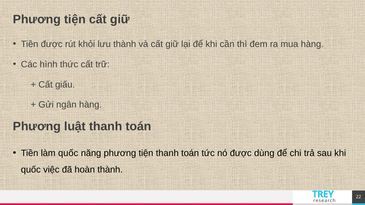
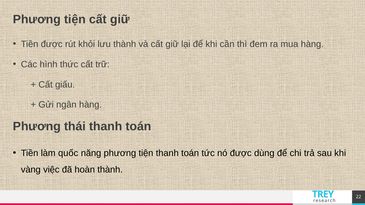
luật: luật -> thái
quốc at (31, 170): quốc -> vàng
